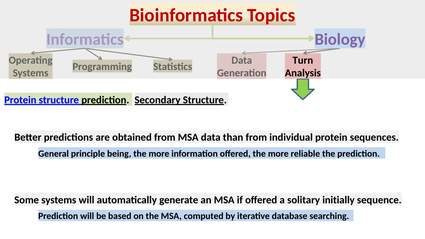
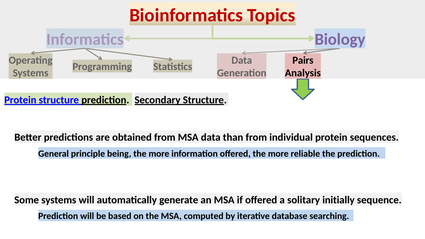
Turn: Turn -> Pairs
